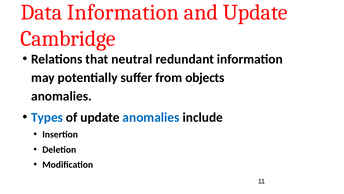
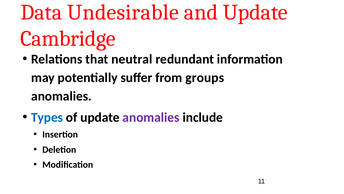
Data Information: Information -> Undesirable
objects: objects -> groups
anomalies at (151, 117) colour: blue -> purple
